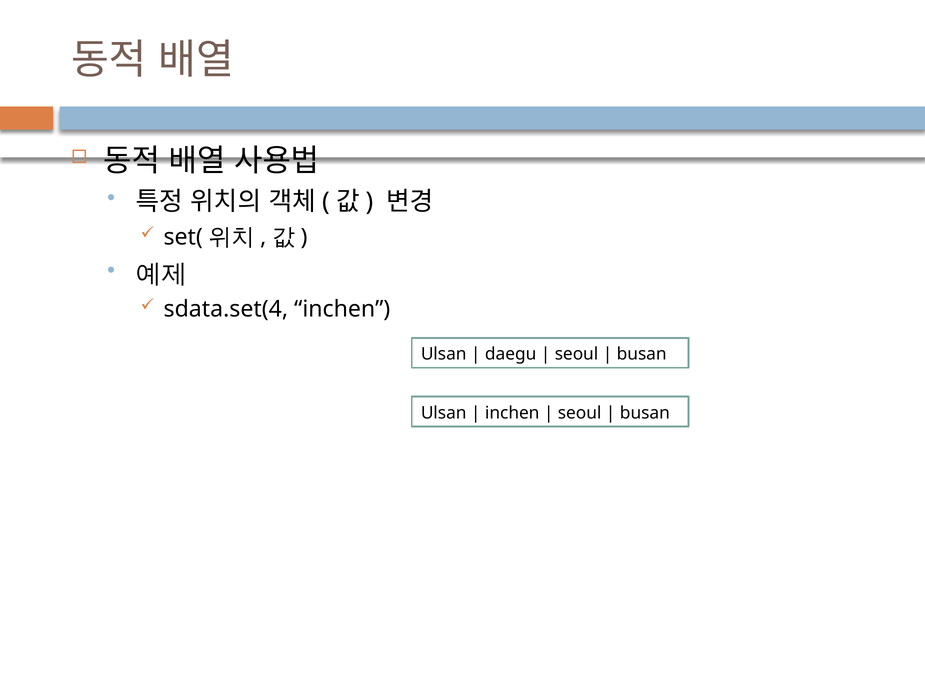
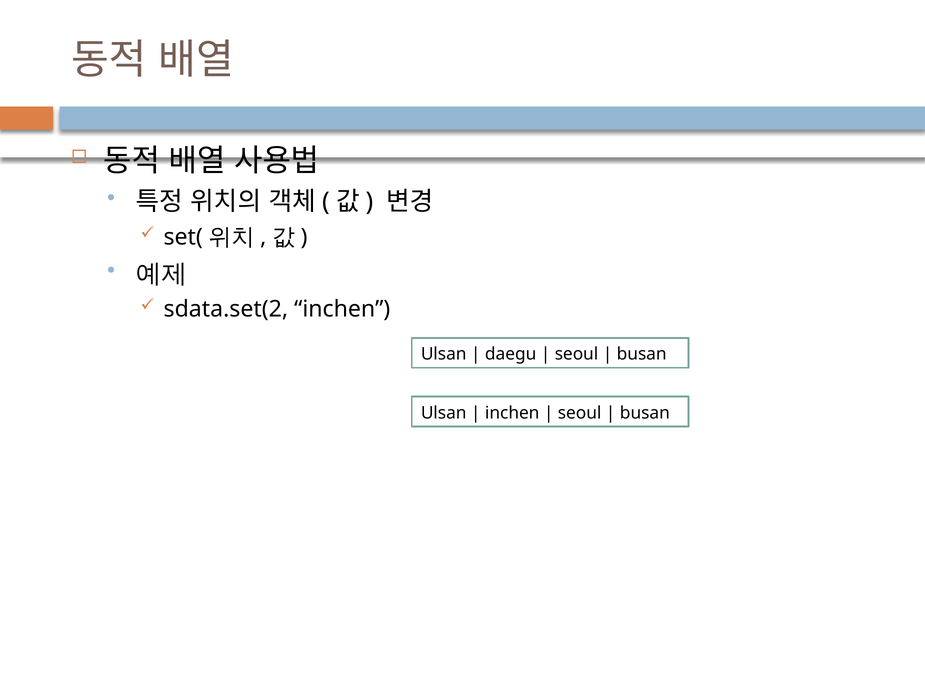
sdata.set(4: sdata.set(4 -> sdata.set(2
